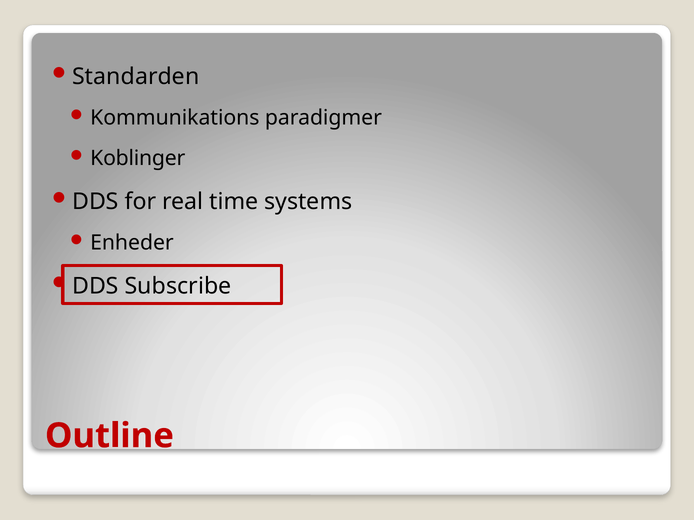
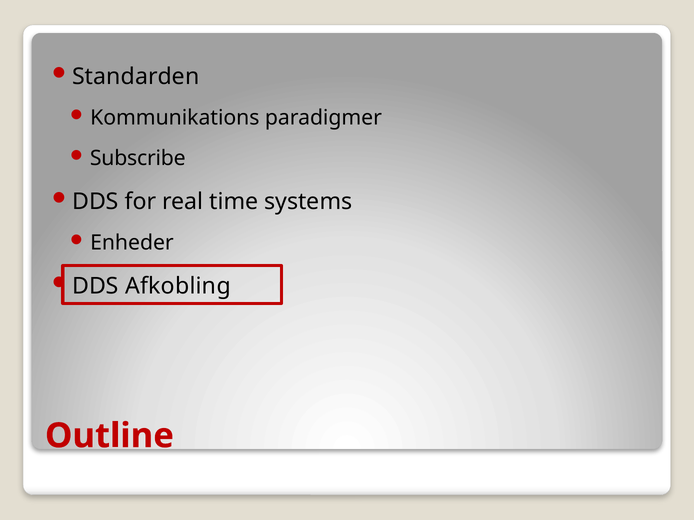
Koblinger: Koblinger -> Subscribe
Subscribe: Subscribe -> Afkobling
